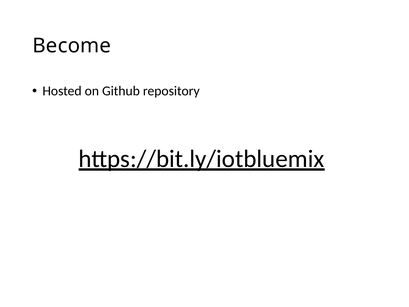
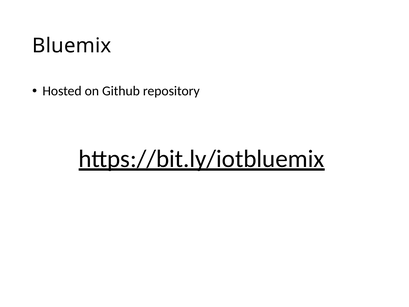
Become: Become -> Bluemix
